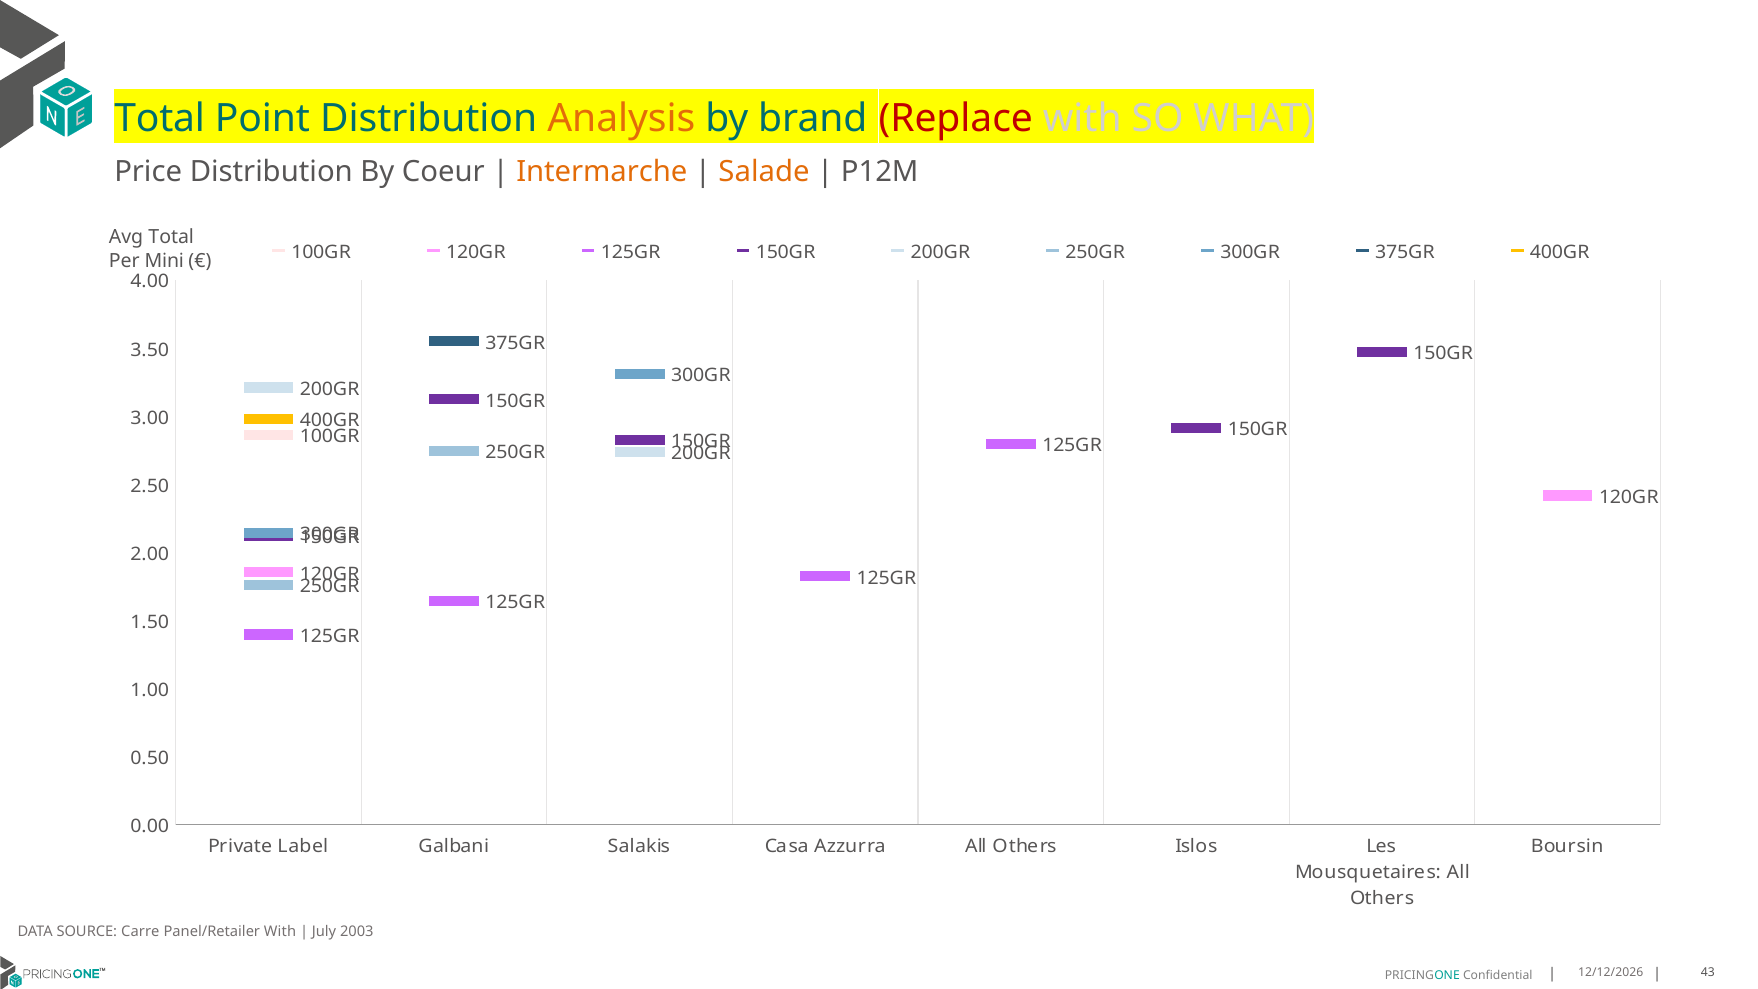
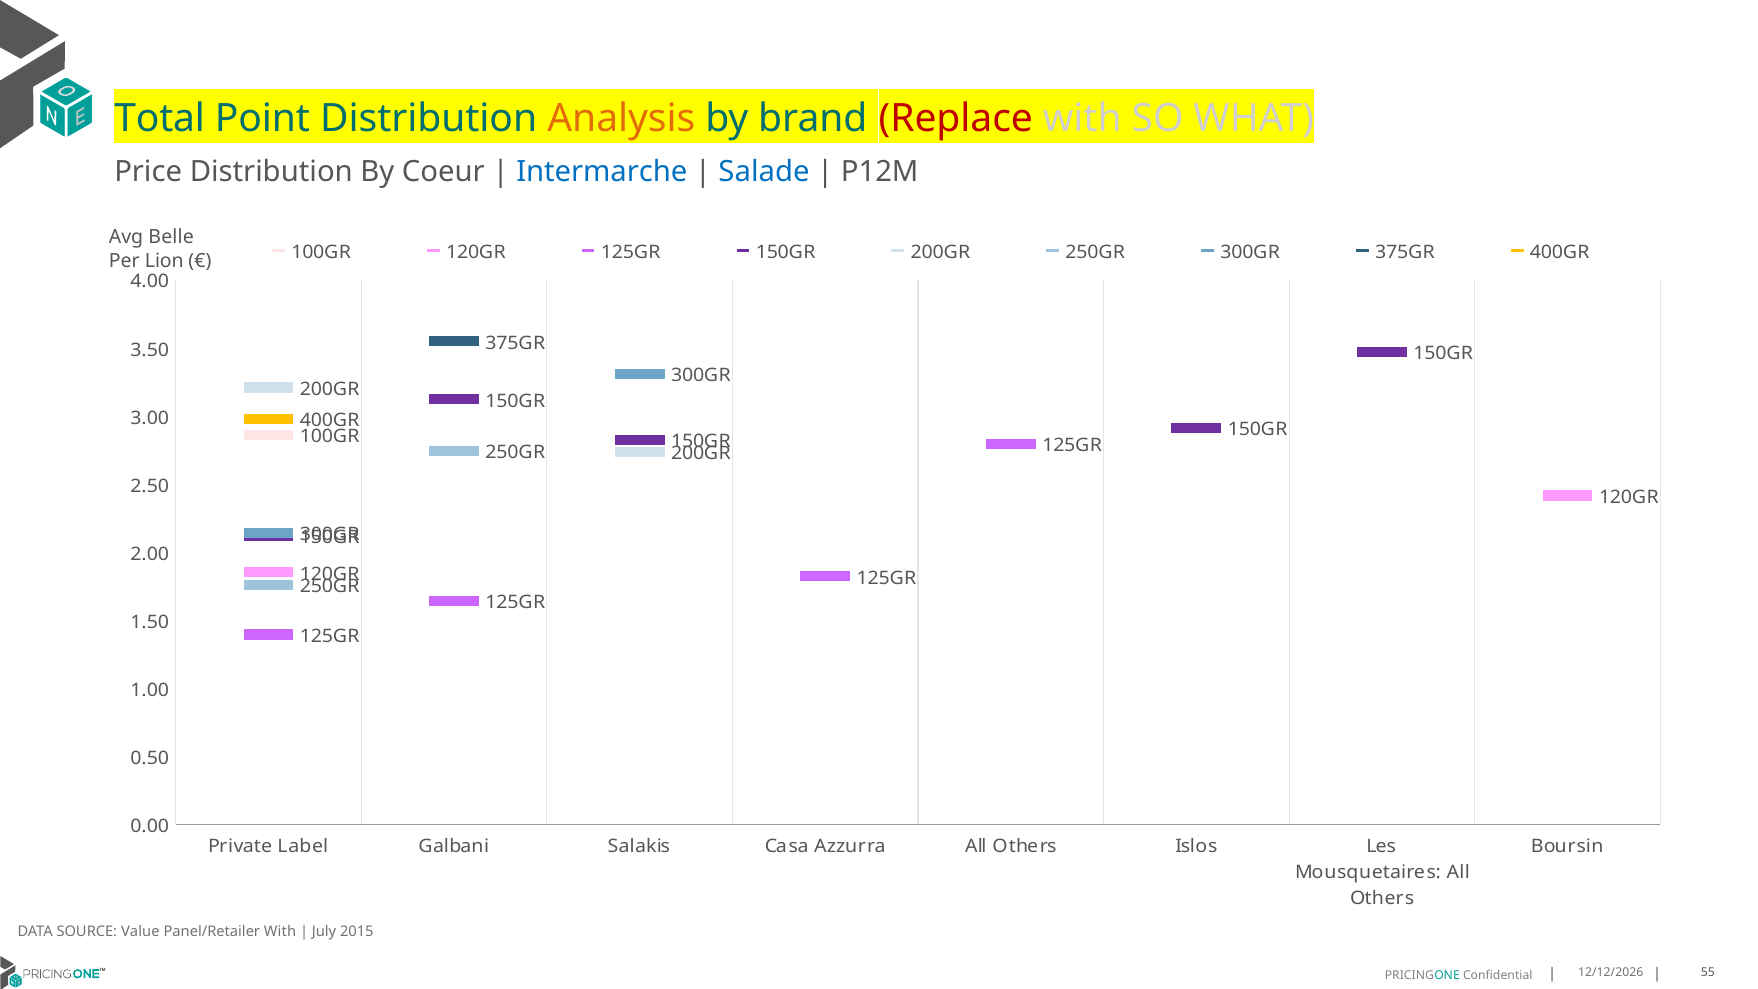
Intermarche colour: orange -> blue
Salade colour: orange -> blue
Avg Total: Total -> Belle
Mini: Mini -> Lion
Carre: Carre -> Value
2003: 2003 -> 2015
43: 43 -> 55
